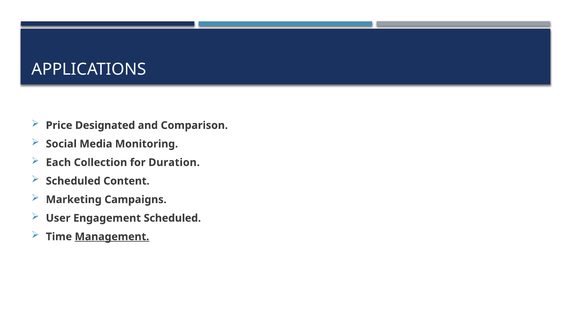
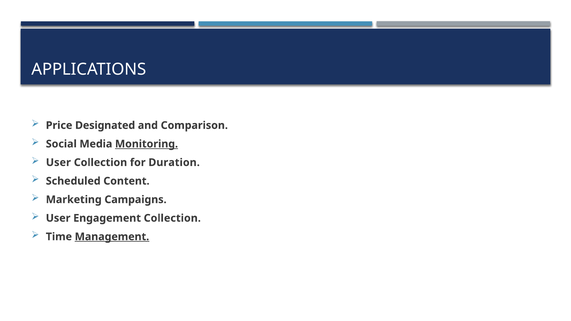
Monitoring underline: none -> present
Each at (58, 163): Each -> User
Engagement Scheduled: Scheduled -> Collection
